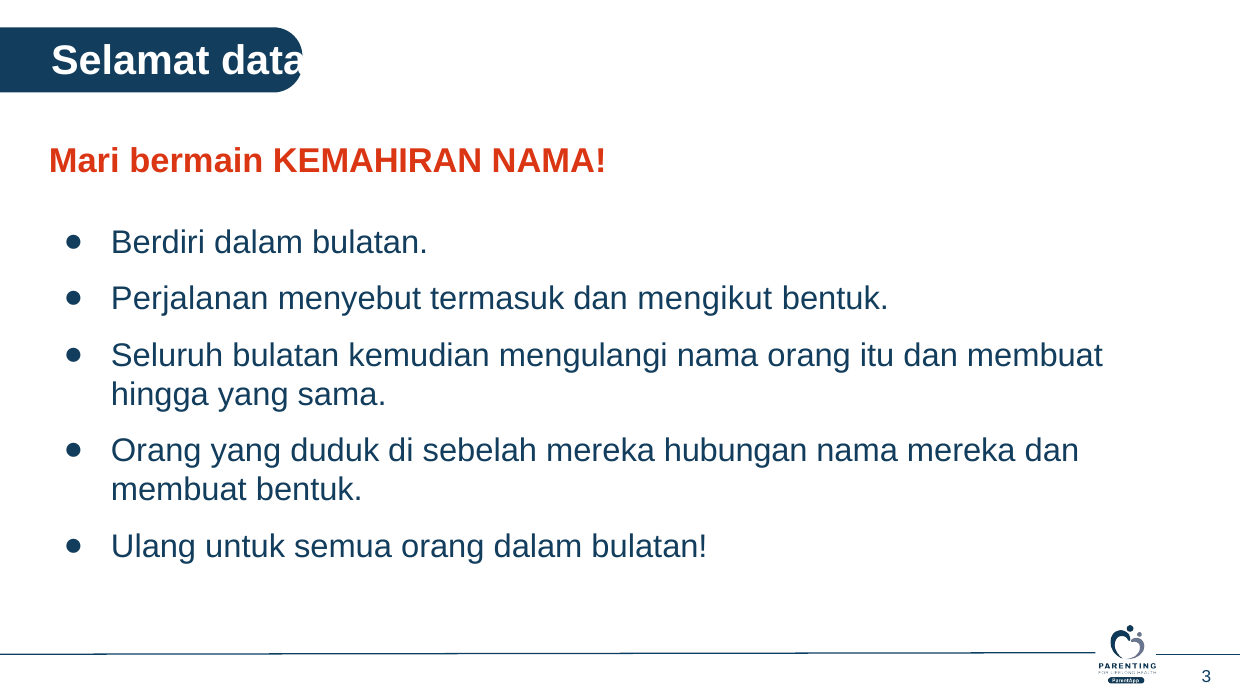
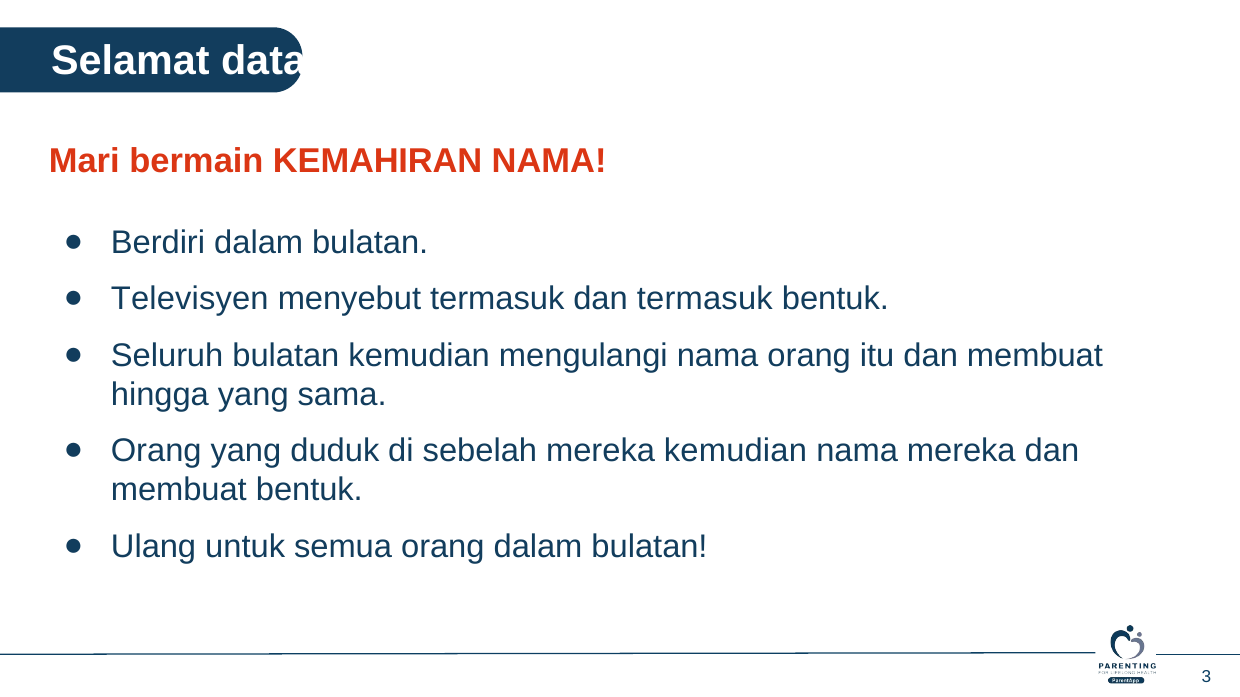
Perjalanan: Perjalanan -> Televisyen
dan mengikut: mengikut -> termasuk
mereka hubungan: hubungan -> kemudian
